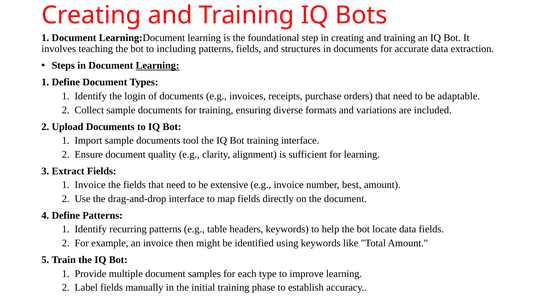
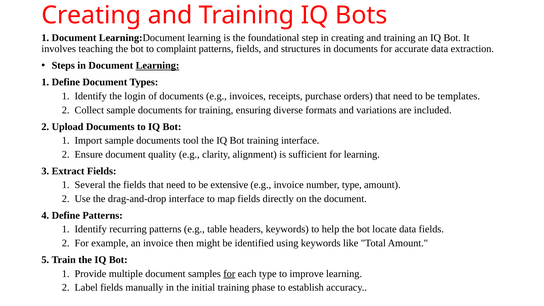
including: including -> complaint
adaptable: adaptable -> templates
1 Invoice: Invoice -> Several
number best: best -> type
for at (229, 274) underline: none -> present
